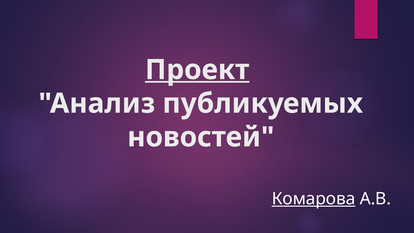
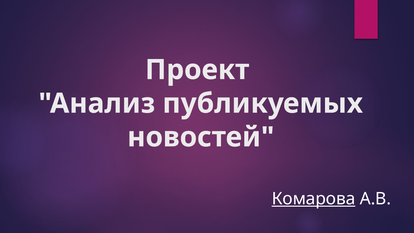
Проект underline: present -> none
